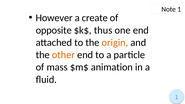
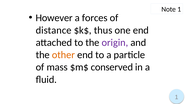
create: create -> forces
opposite: opposite -> distance
origin colour: orange -> purple
animation: animation -> conserved
